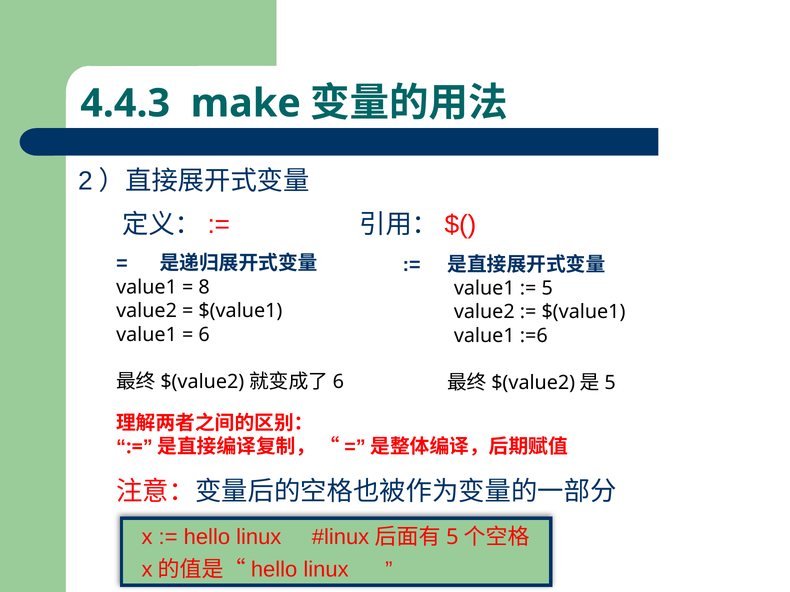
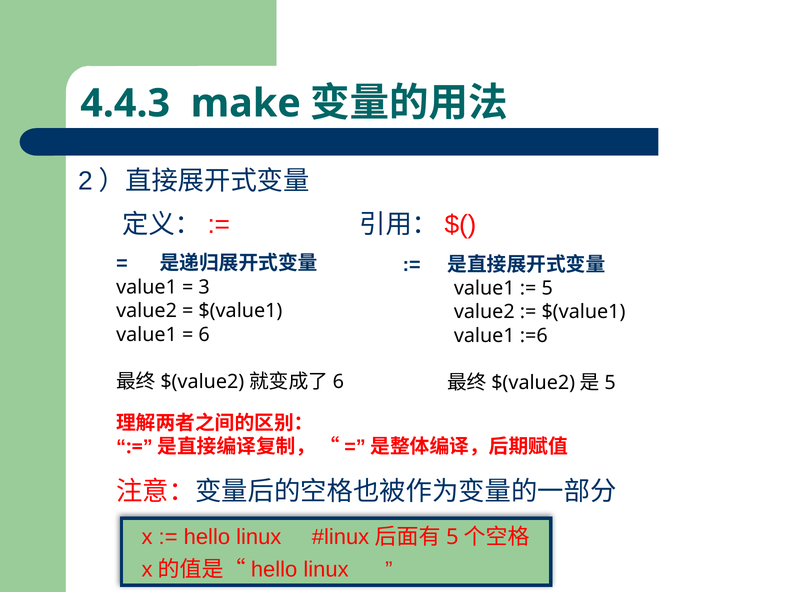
8: 8 -> 3
